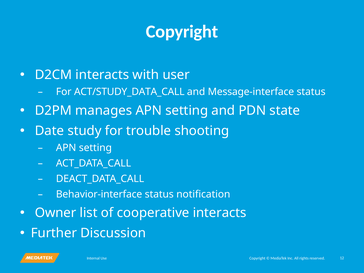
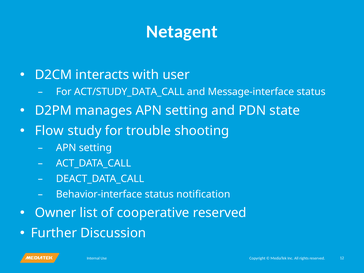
Copyright at (182, 32): Copyright -> Netagent
Date: Date -> Flow
cooperative interacts: interacts -> reserved
